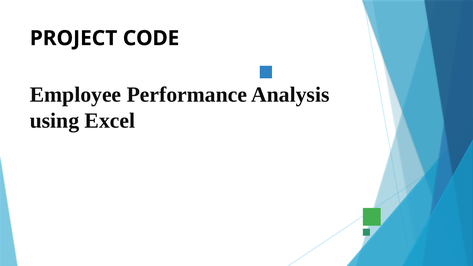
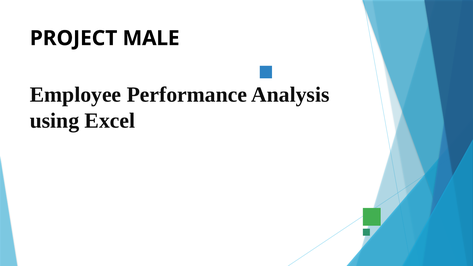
CODE: CODE -> MALE
